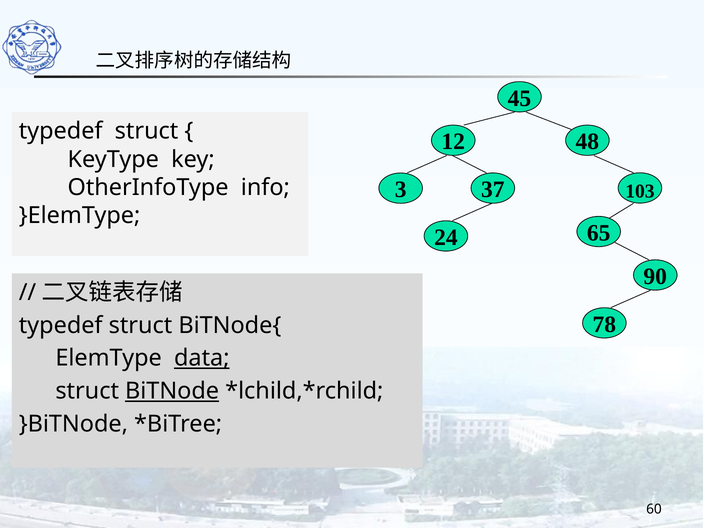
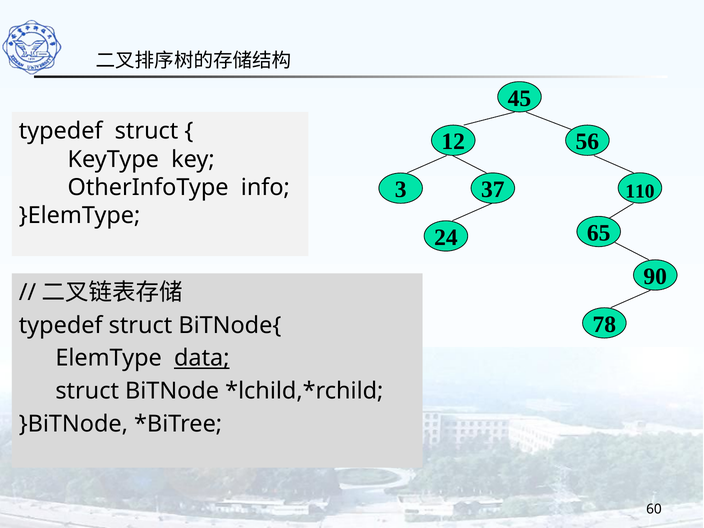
48: 48 -> 56
103: 103 -> 110
BiTNode underline: present -> none
